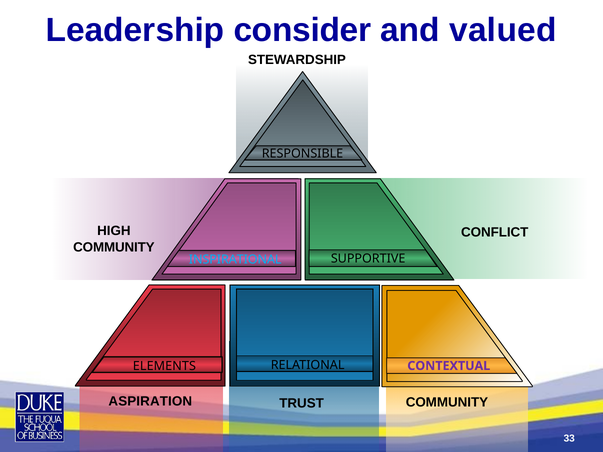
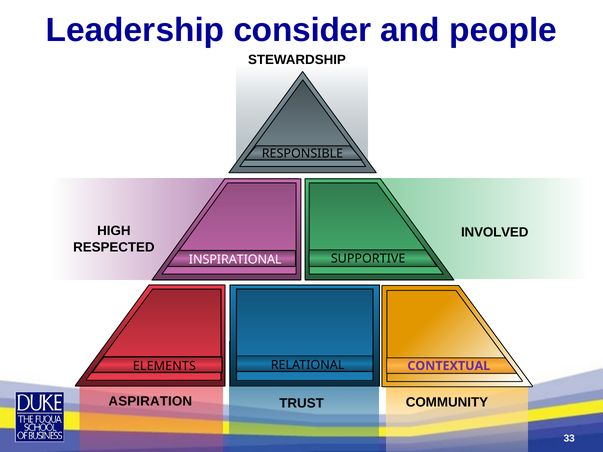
valued: valued -> people
CONFLICT: CONFLICT -> INVOLVED
COMMUNITY at (114, 247): COMMUNITY -> RESPECTED
INSPIRATIONAL colour: light blue -> white
